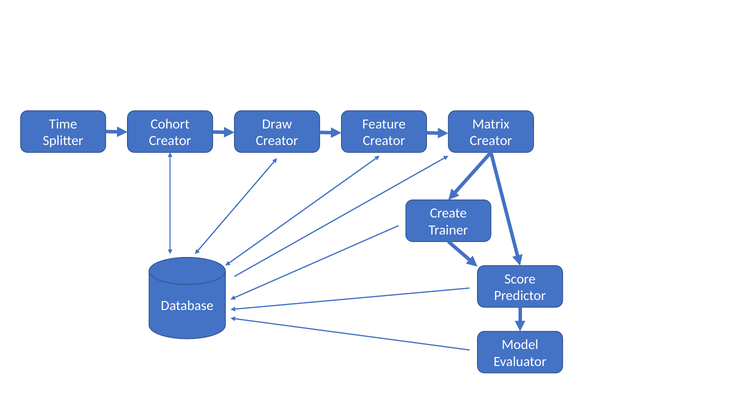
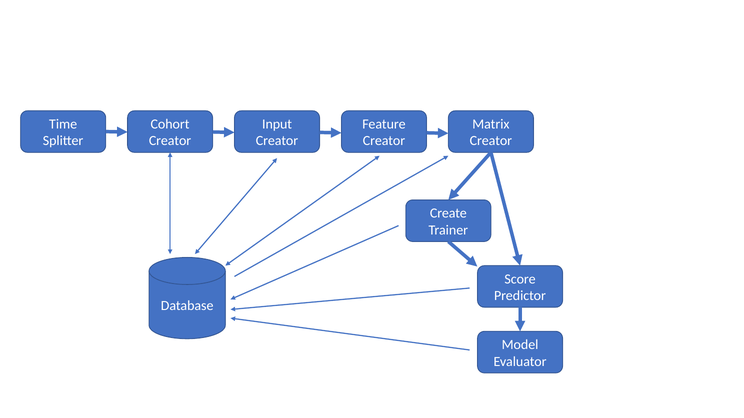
Draw: Draw -> Input
